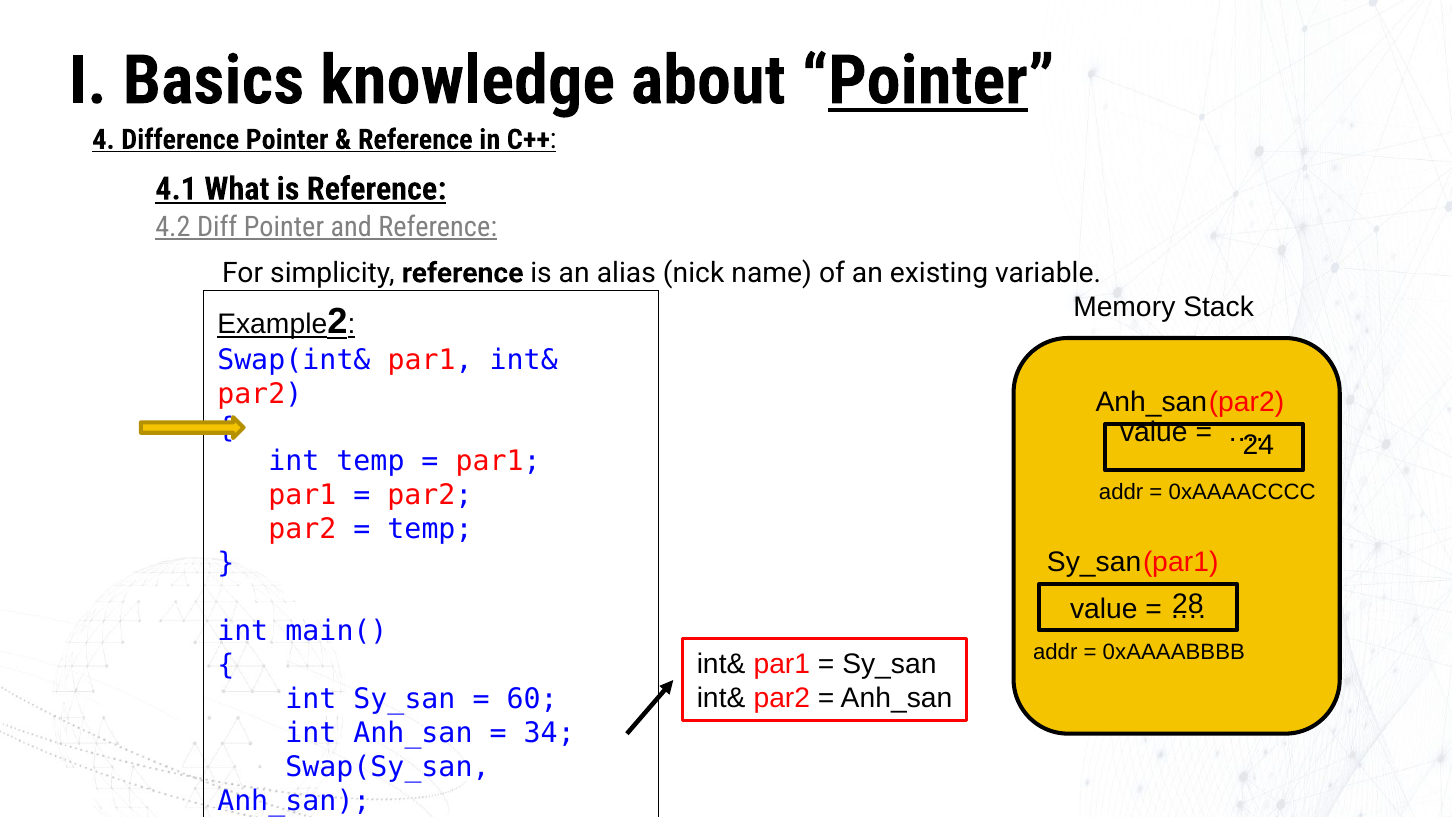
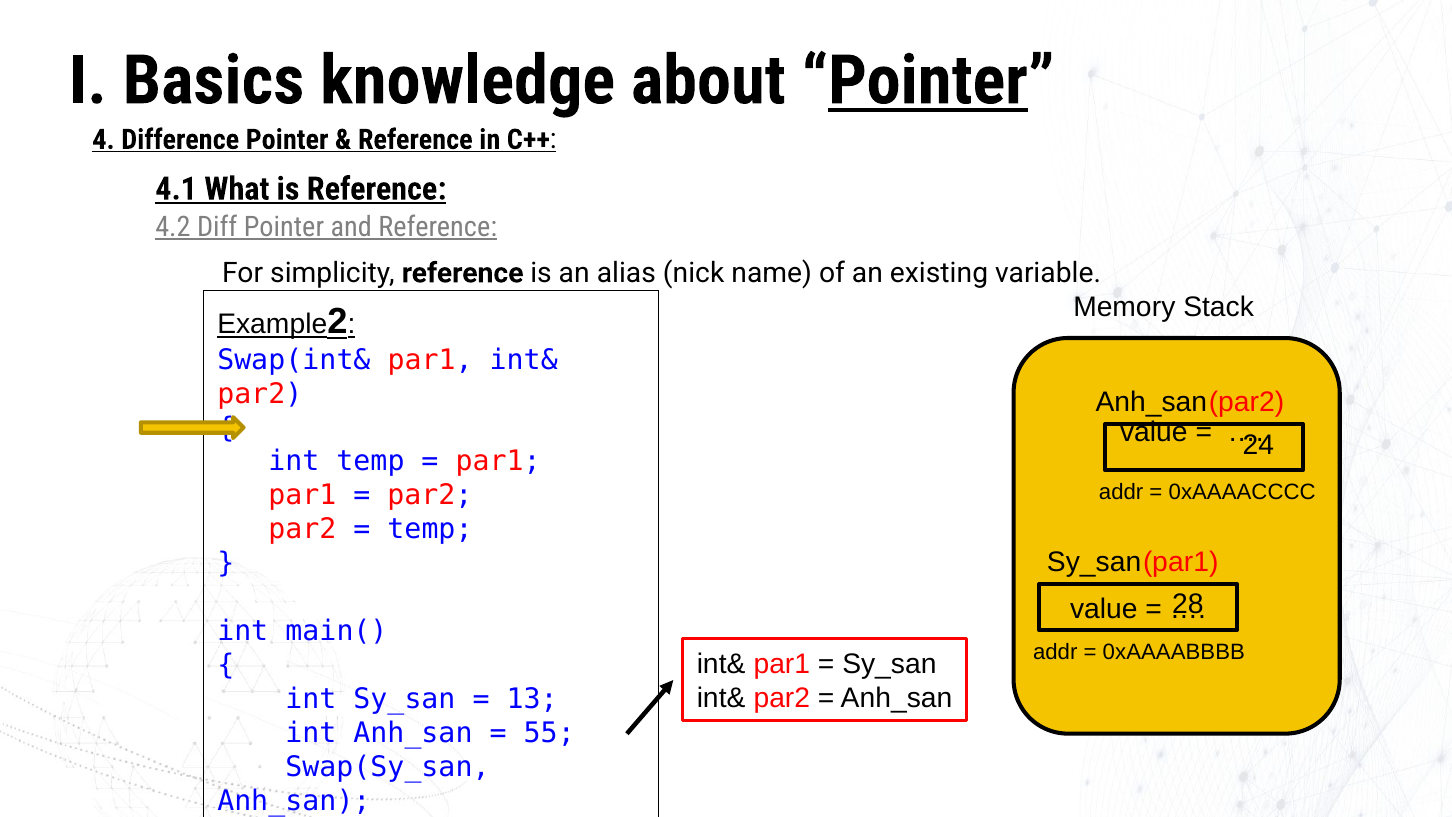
60: 60 -> 13
34: 34 -> 55
